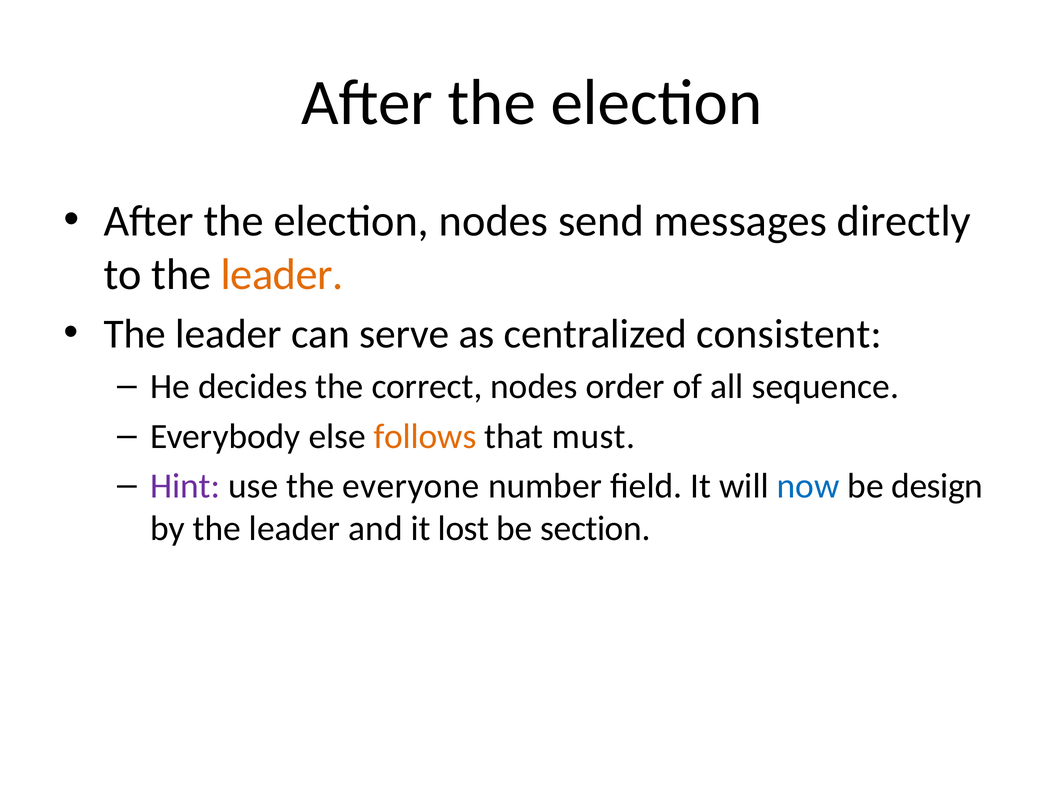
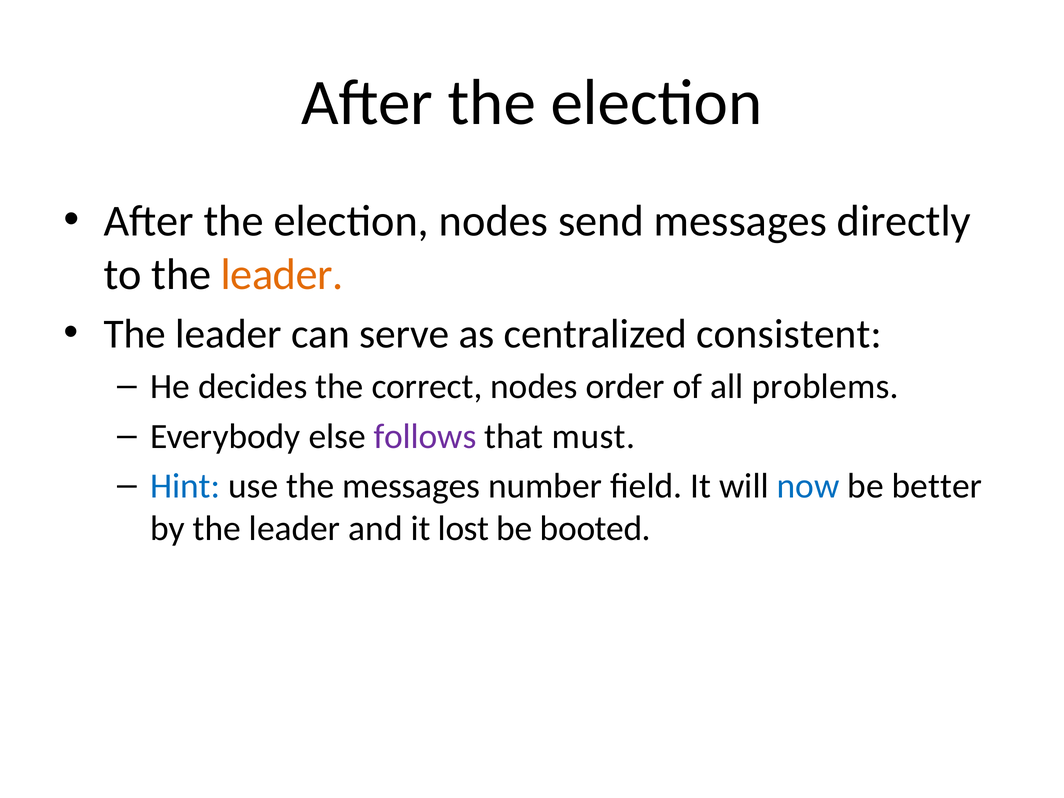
sequence: sequence -> problems
follows colour: orange -> purple
Hint colour: purple -> blue
the everyone: everyone -> messages
design: design -> better
section: section -> booted
